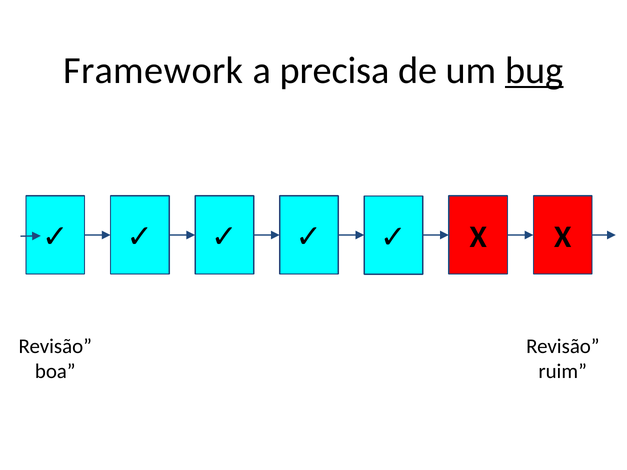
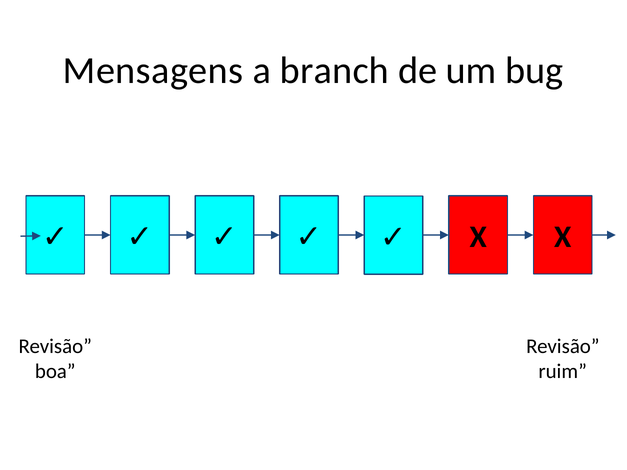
Framework: Framework -> Mensagens
precisa: precisa -> branch
bug underline: present -> none
